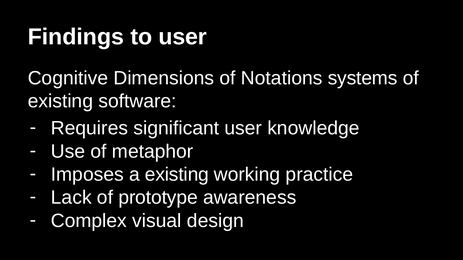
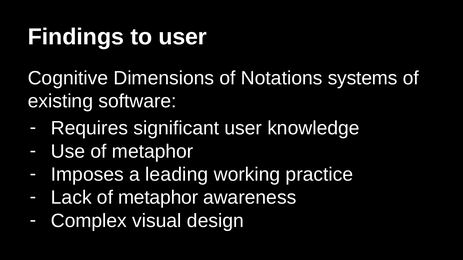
a existing: existing -> leading
Lack of prototype: prototype -> metaphor
